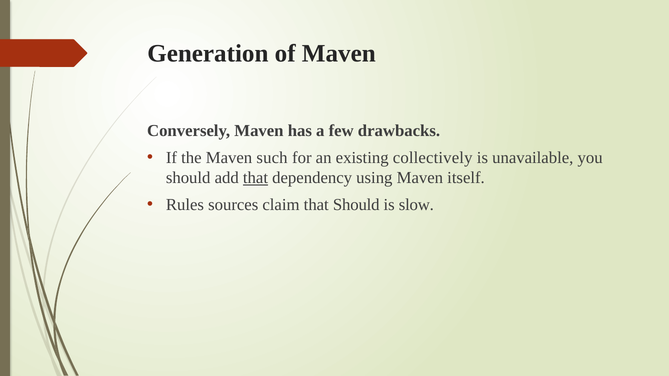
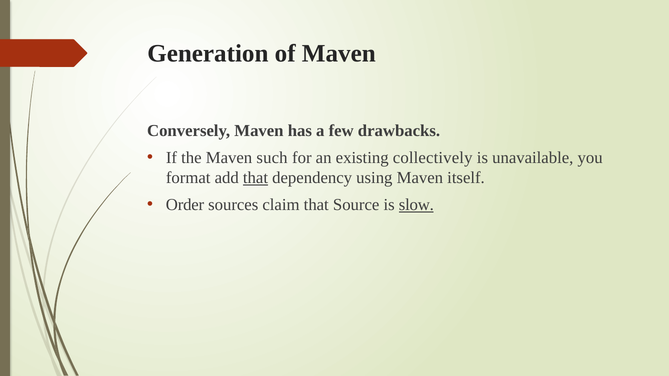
should at (188, 178): should -> format
Rules: Rules -> Order
that Should: Should -> Source
slow underline: none -> present
